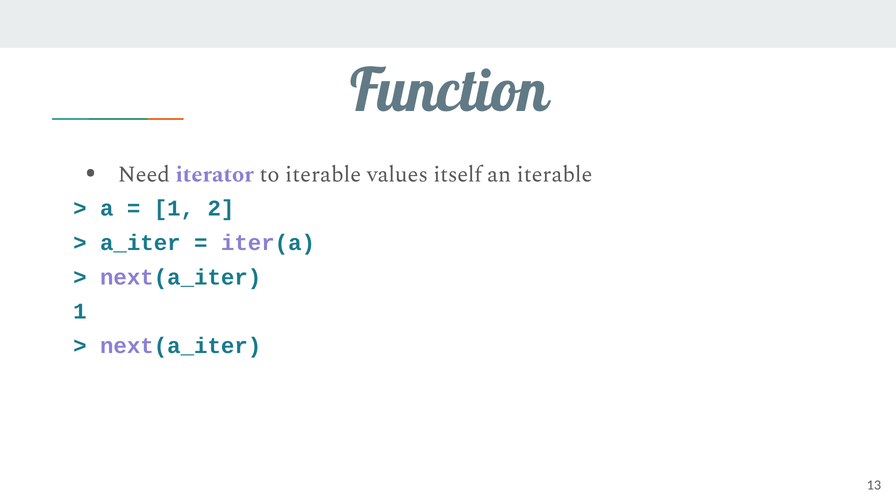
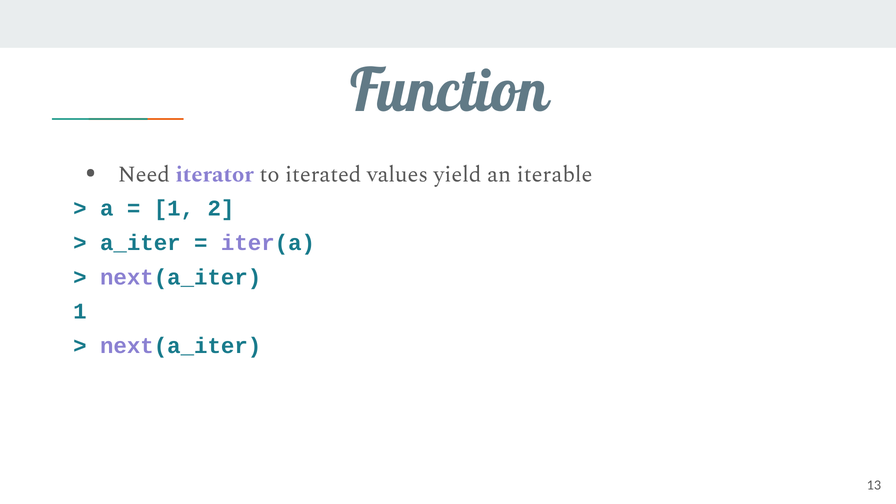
to iterable: iterable -> iterated
itself: itself -> yield
